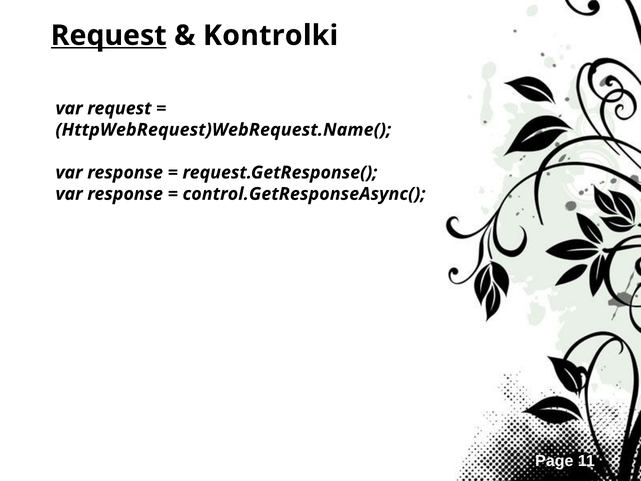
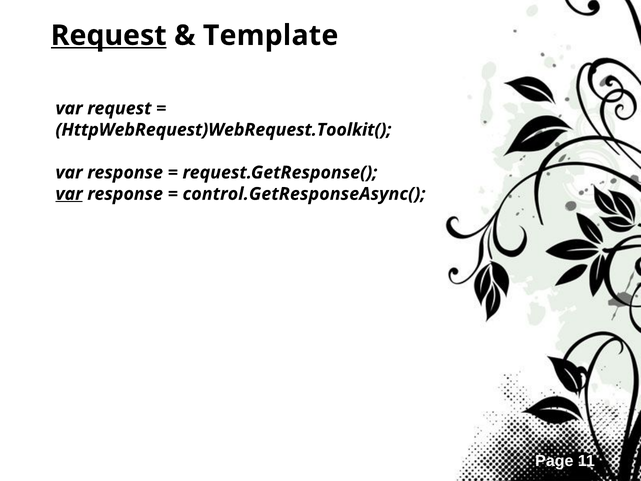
Kontrolki: Kontrolki -> Template
HttpWebRequest)WebRequest.Name(: HttpWebRequest)WebRequest.Name( -> HttpWebRequest)WebRequest.Toolkit(
var at (69, 194) underline: none -> present
